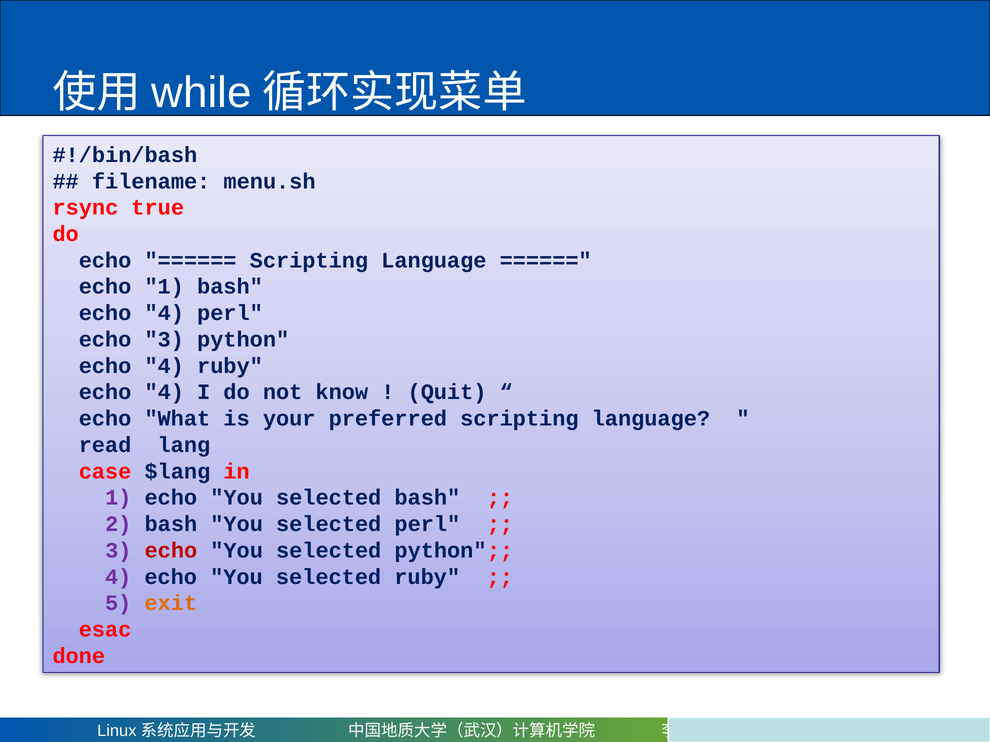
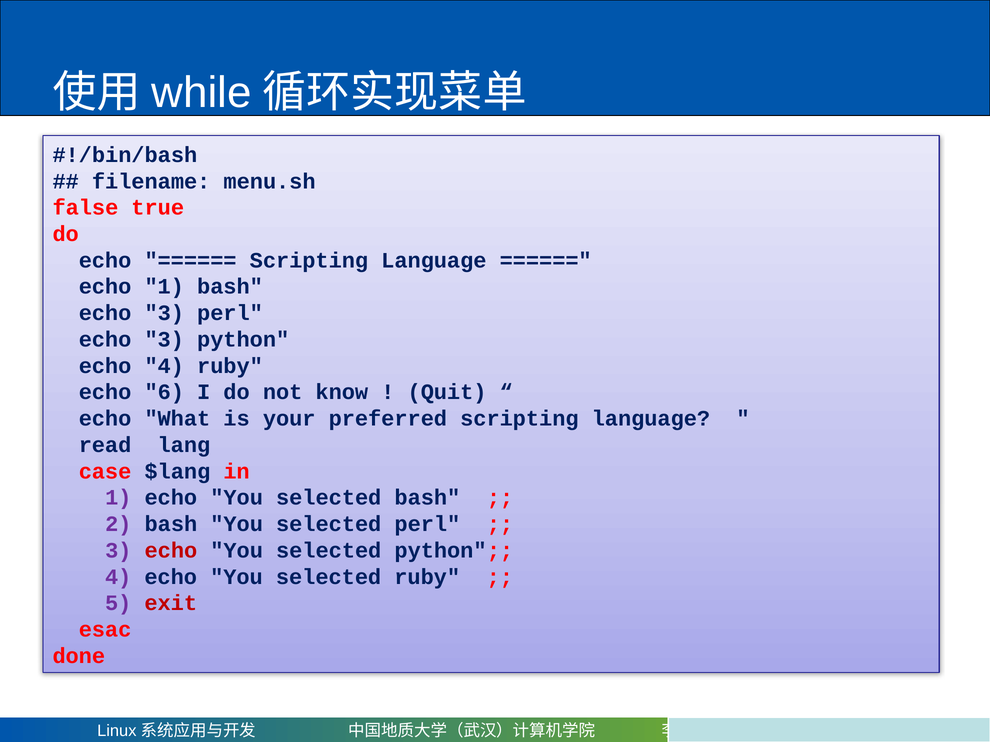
rsync: rsync -> false
4 at (164, 313): 4 -> 3
4 at (164, 392): 4 -> 6
exit colour: orange -> red
